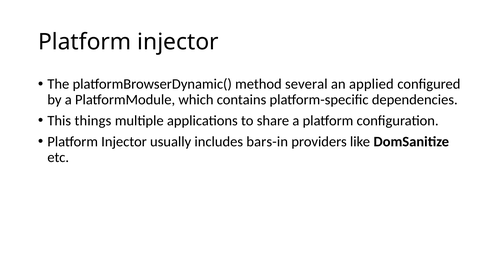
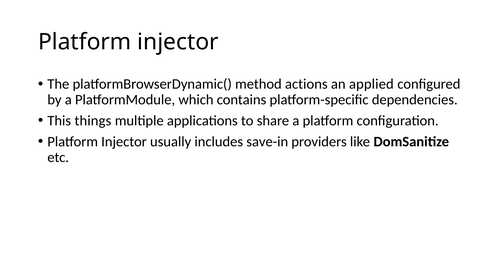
several: several -> actions
bars-in: bars-in -> save-in
